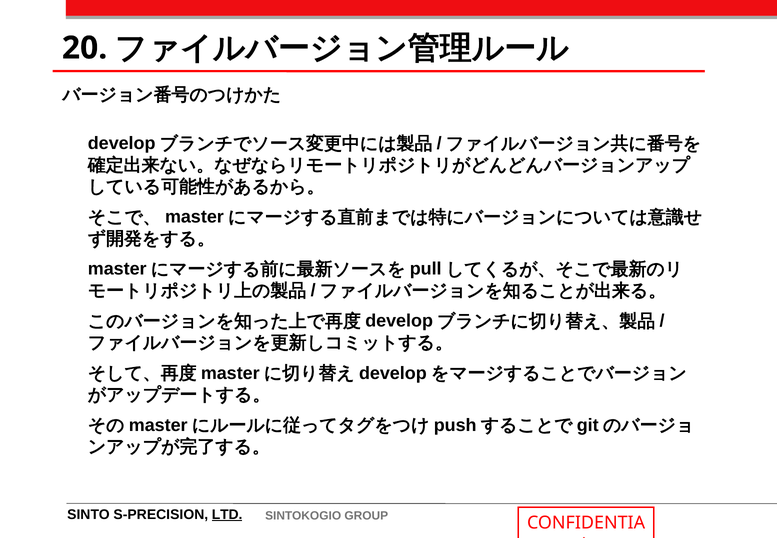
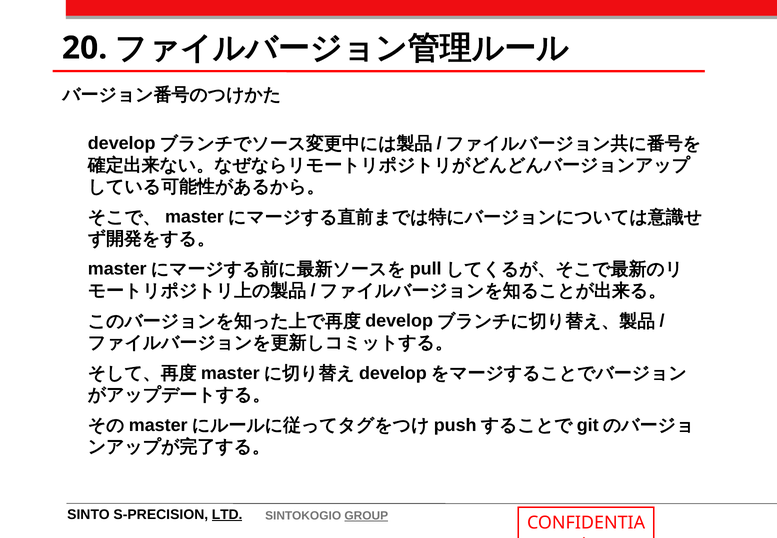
GROUP underline: none -> present
